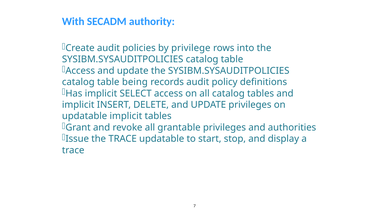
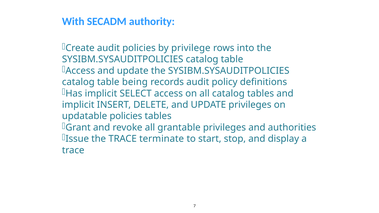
updatable implicit: implicit -> policies
TRACE updatable: updatable -> terminate
